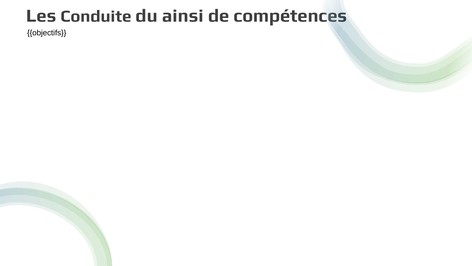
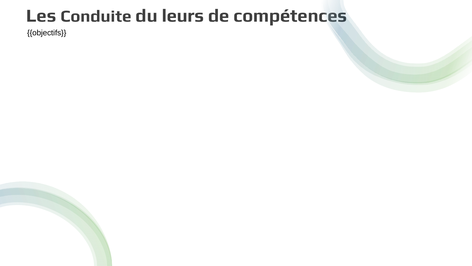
ainsi: ainsi -> leurs
